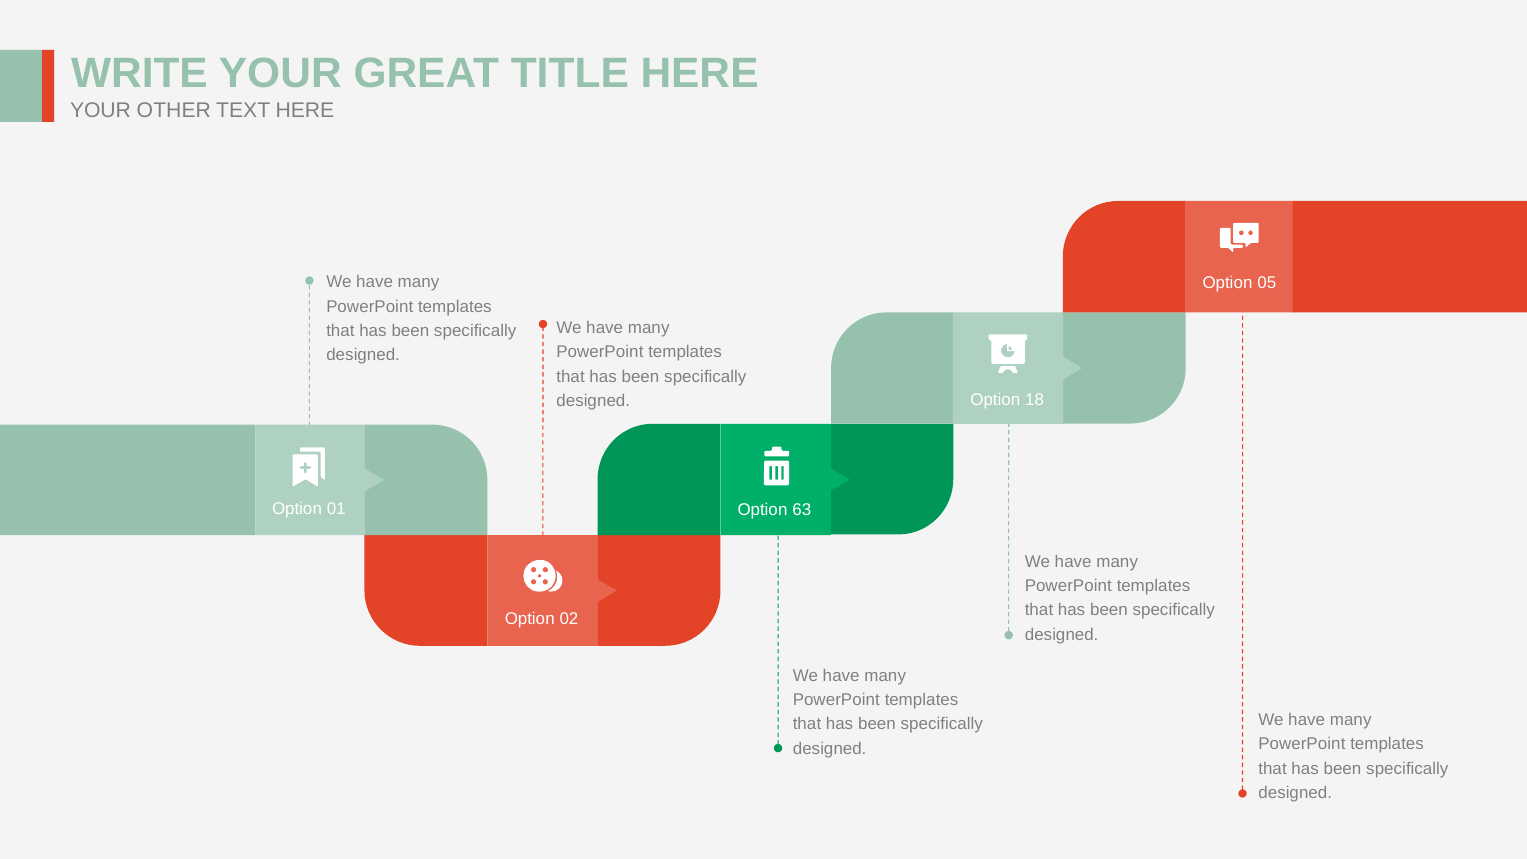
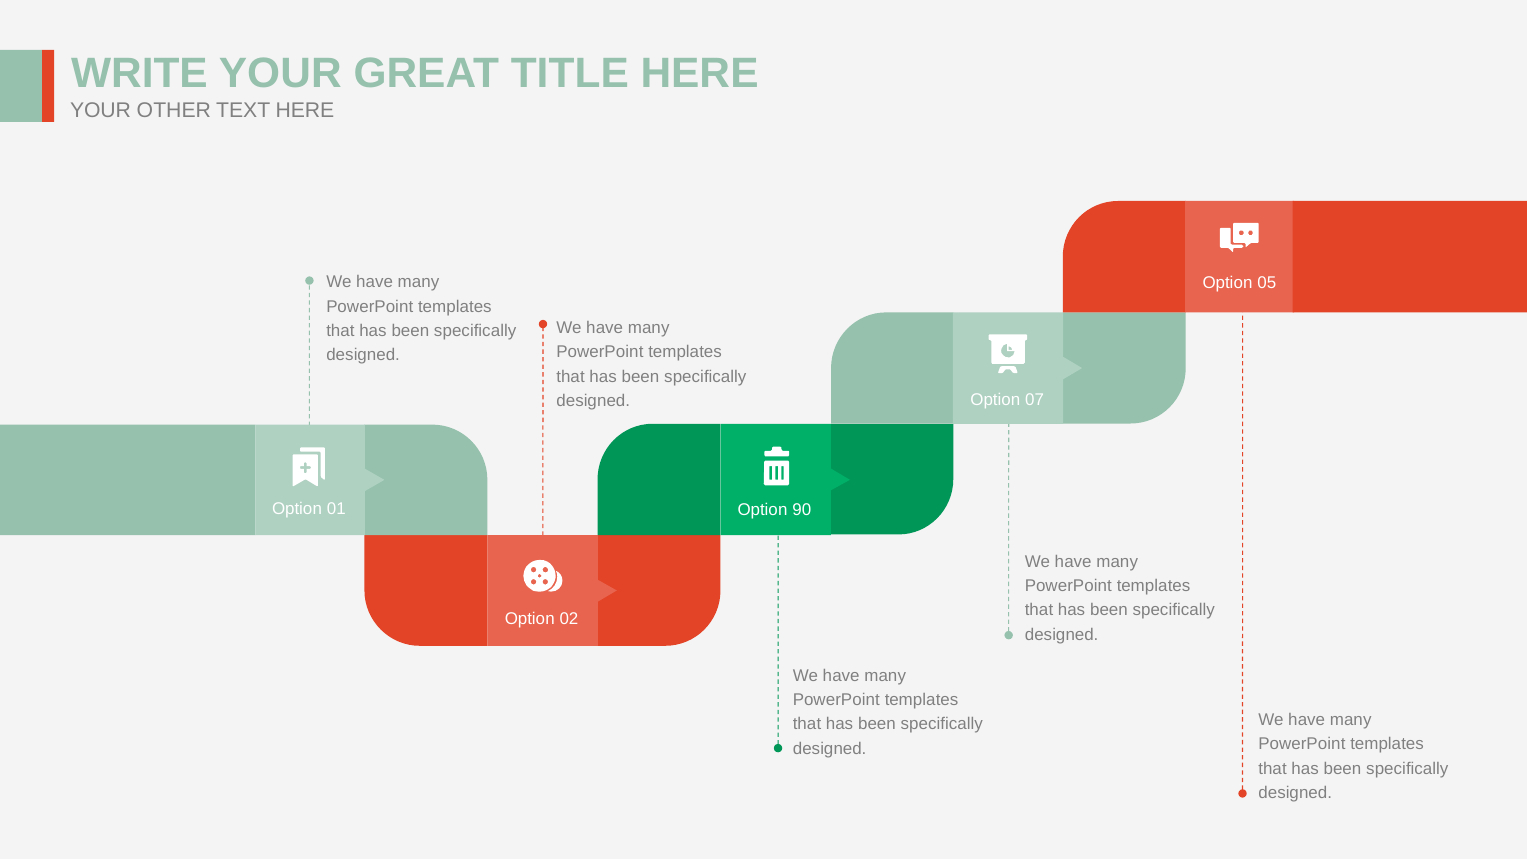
18: 18 -> 07
63: 63 -> 90
